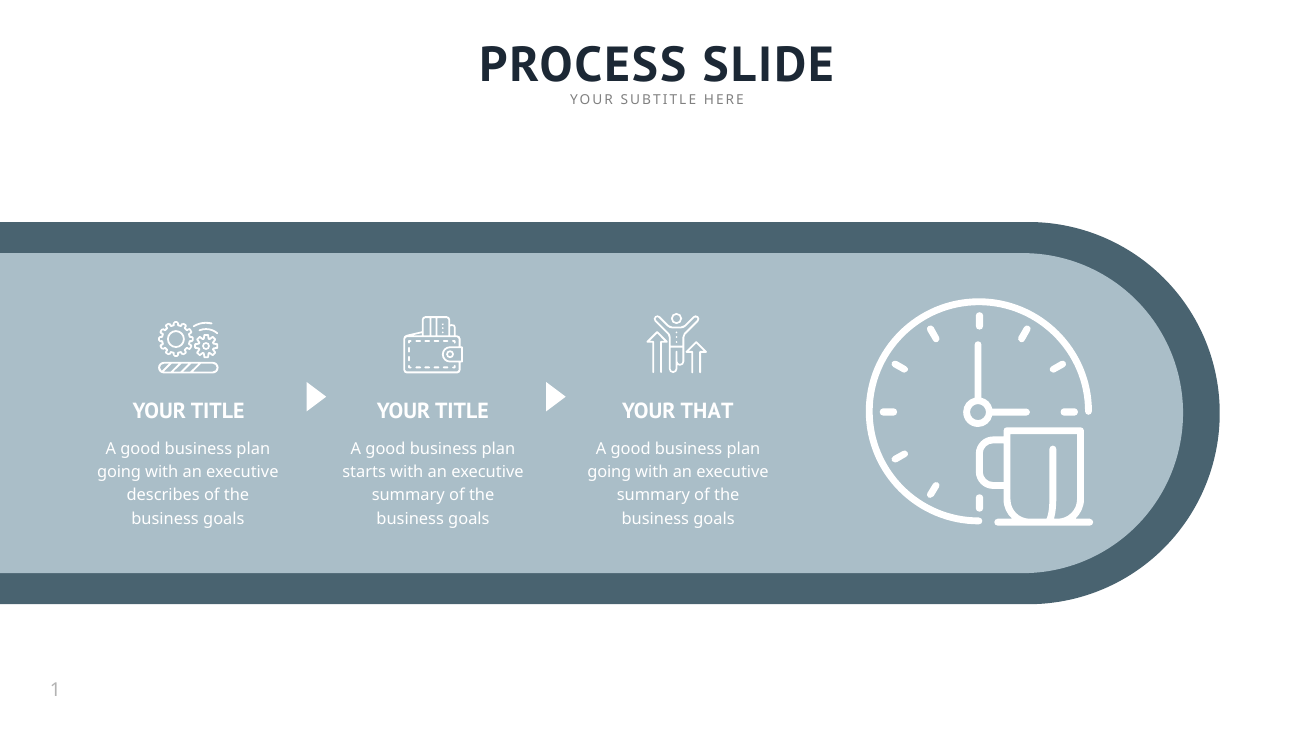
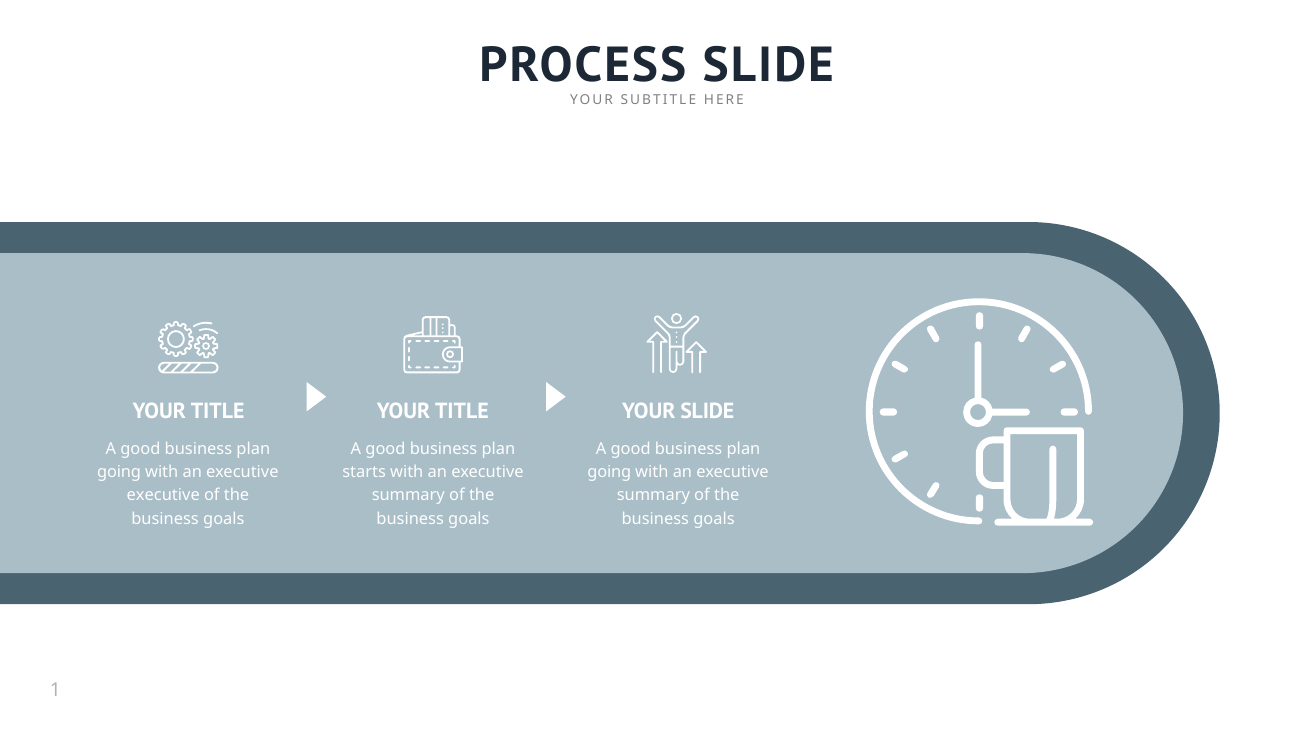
YOUR THAT: THAT -> SLIDE
describes at (163, 496): describes -> executive
